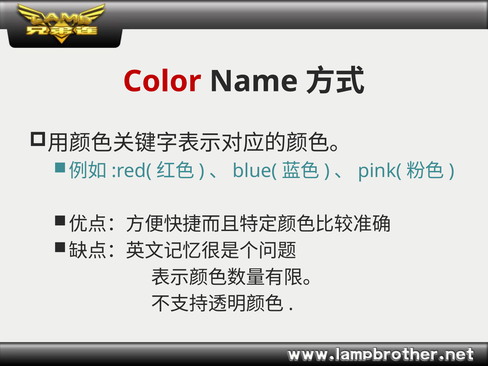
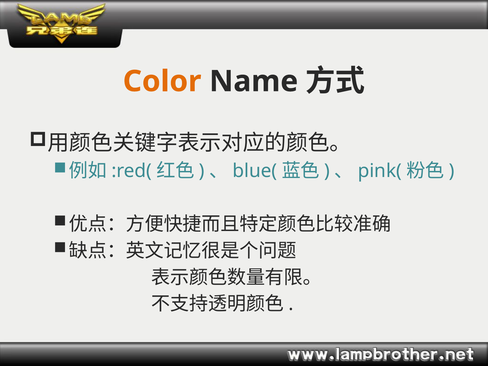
Color colour: red -> orange
